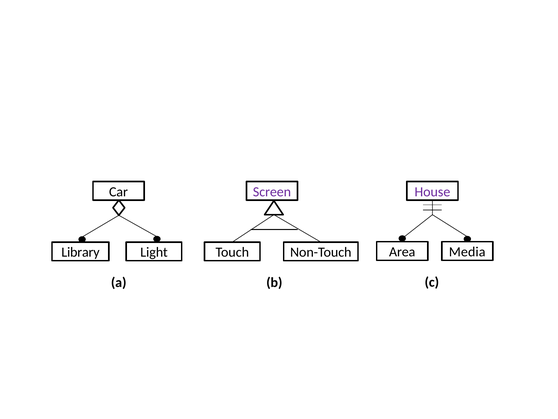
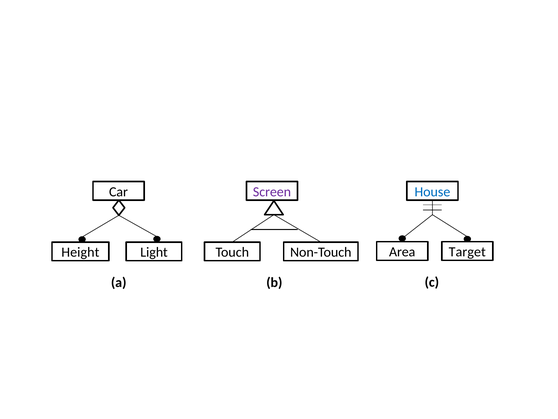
House colour: purple -> blue
Media: Media -> Target
Library: Library -> Height
